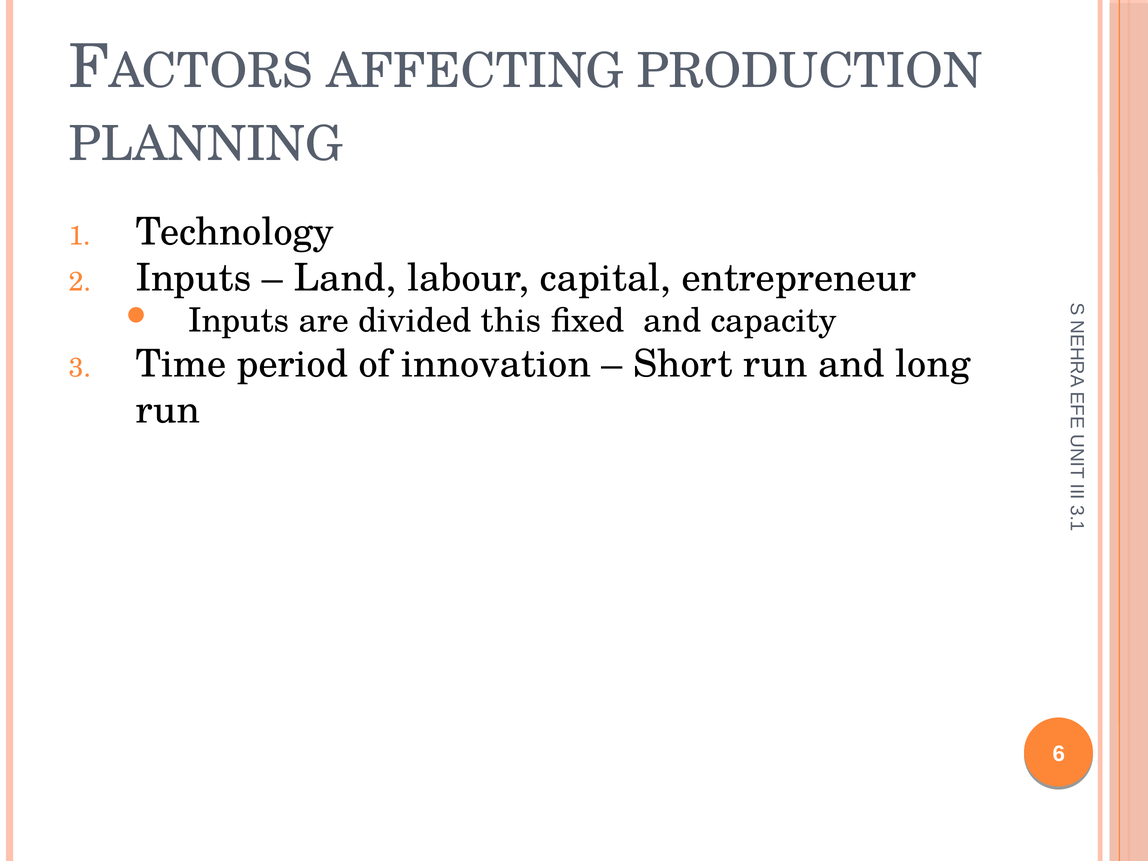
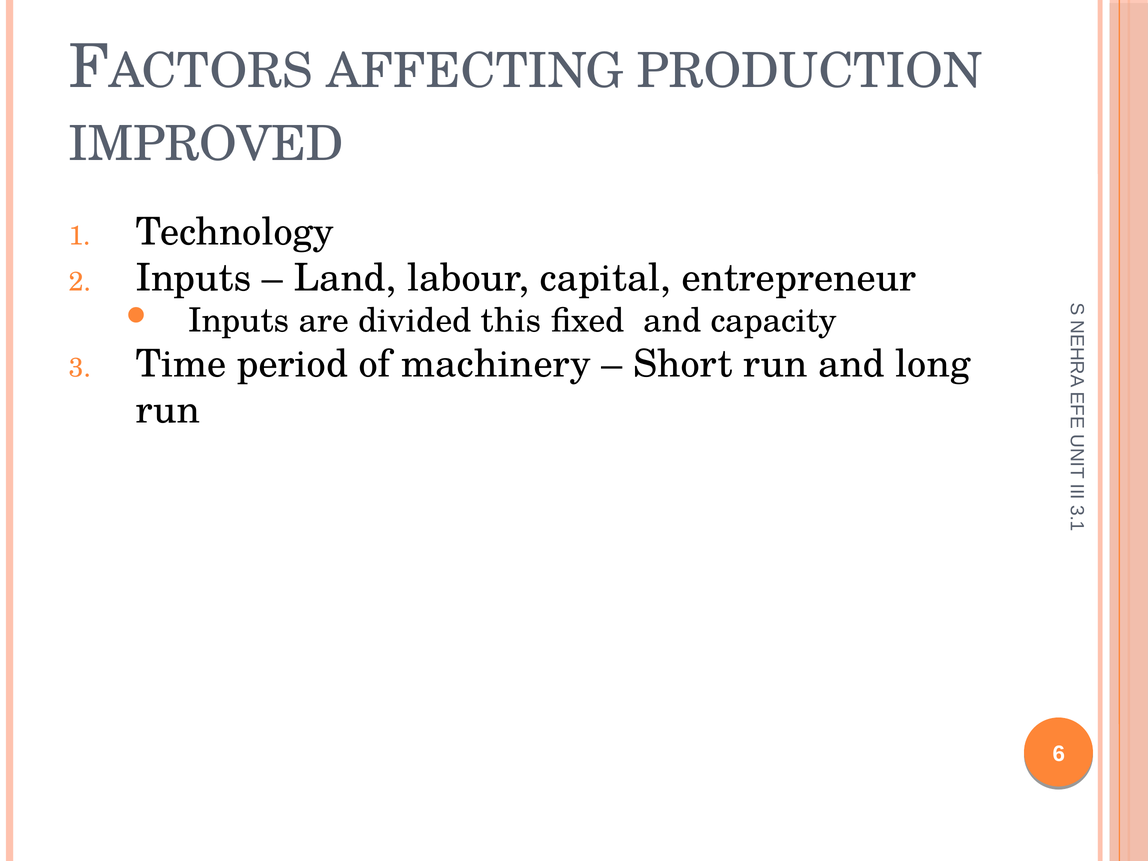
PLANNING: PLANNING -> IMPROVED
innovation: innovation -> machinery
